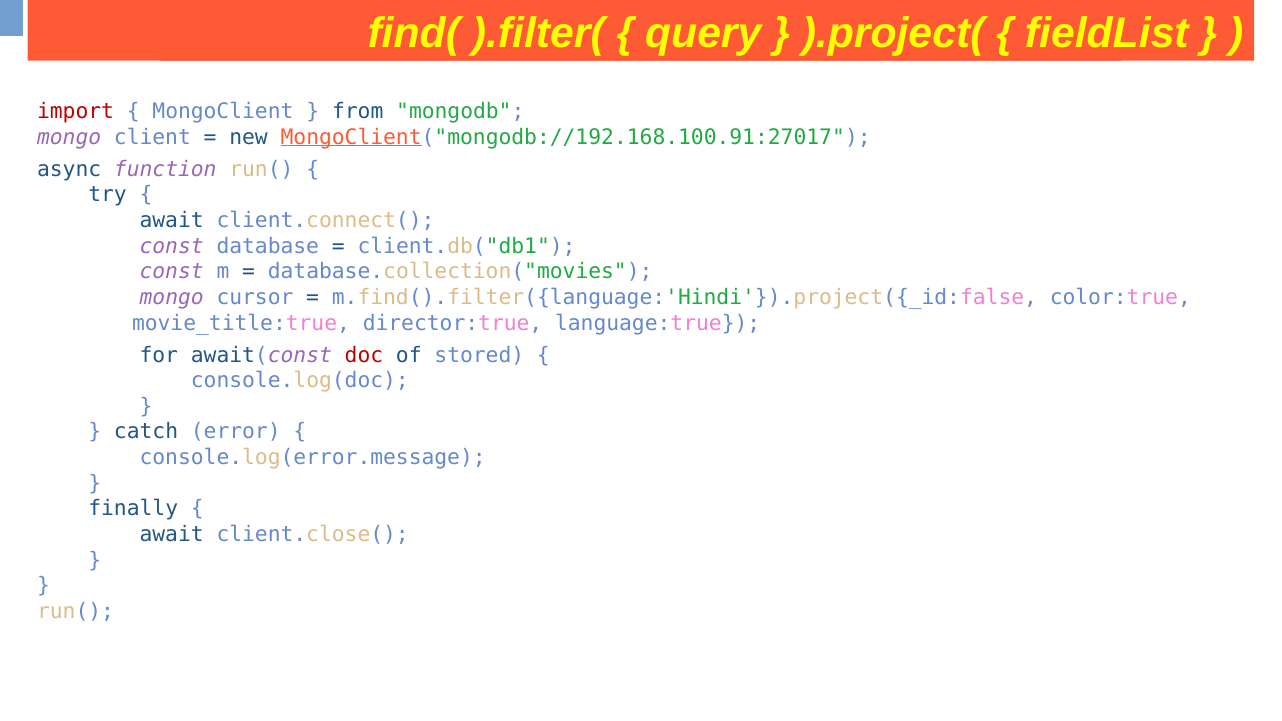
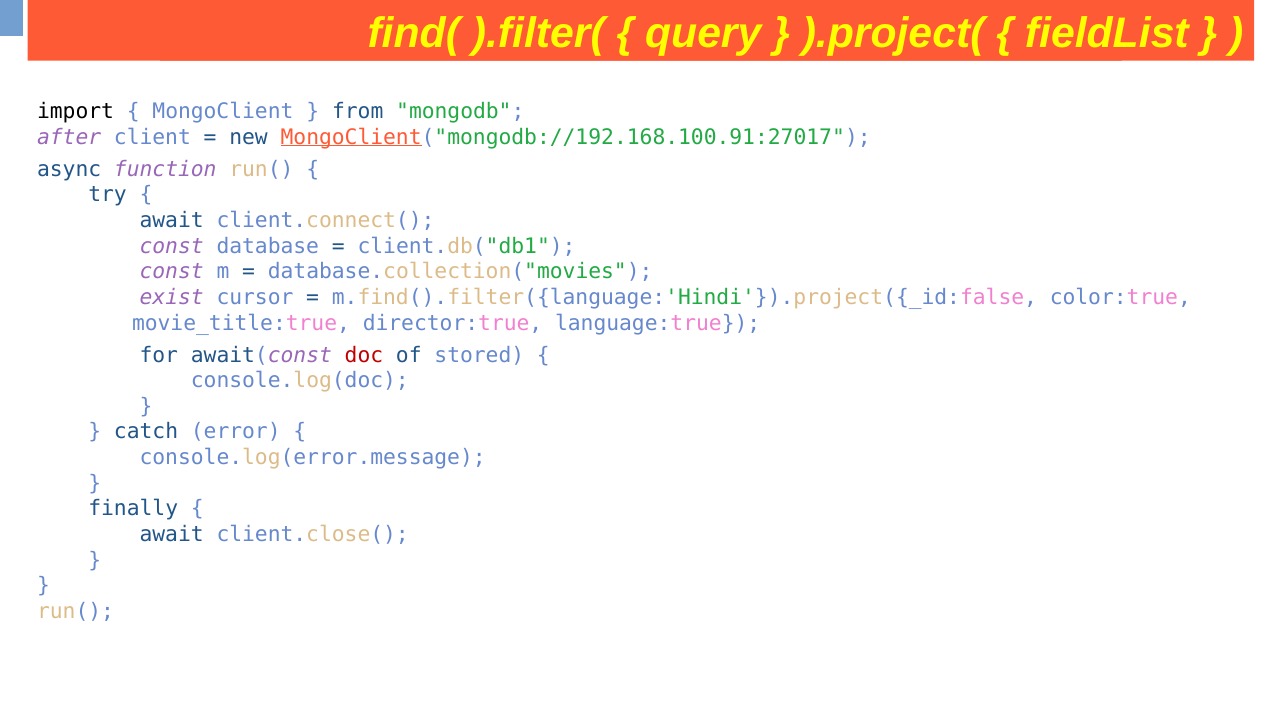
import colour: red -> black
mongo at (69, 137): mongo -> after
mongo at (172, 297): mongo -> exist
